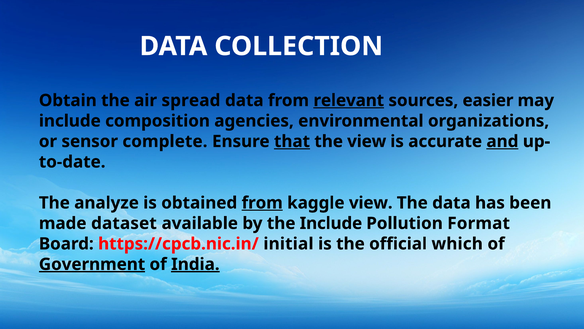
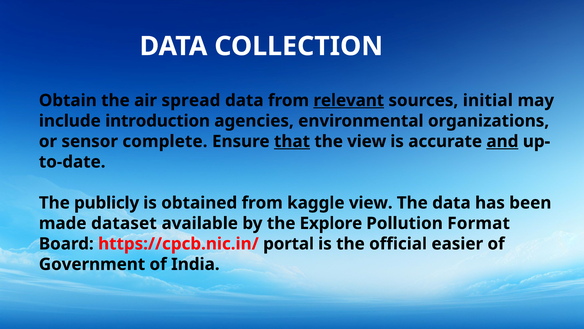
easier: easier -> initial
composition: composition -> introduction
analyze: analyze -> publicly
from at (262, 203) underline: present -> none
the Include: Include -> Explore
initial: initial -> portal
which: which -> easier
Government underline: present -> none
India underline: present -> none
